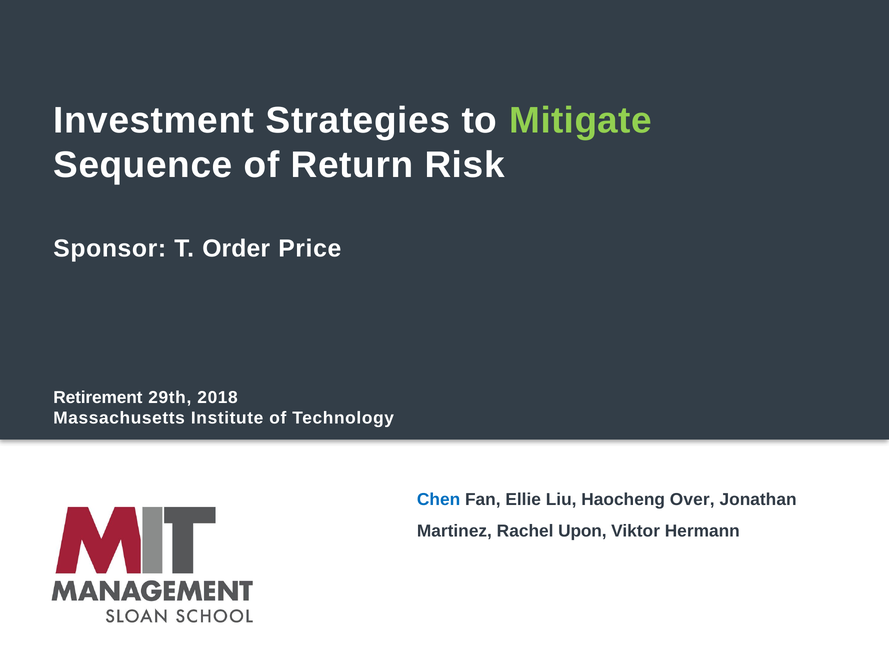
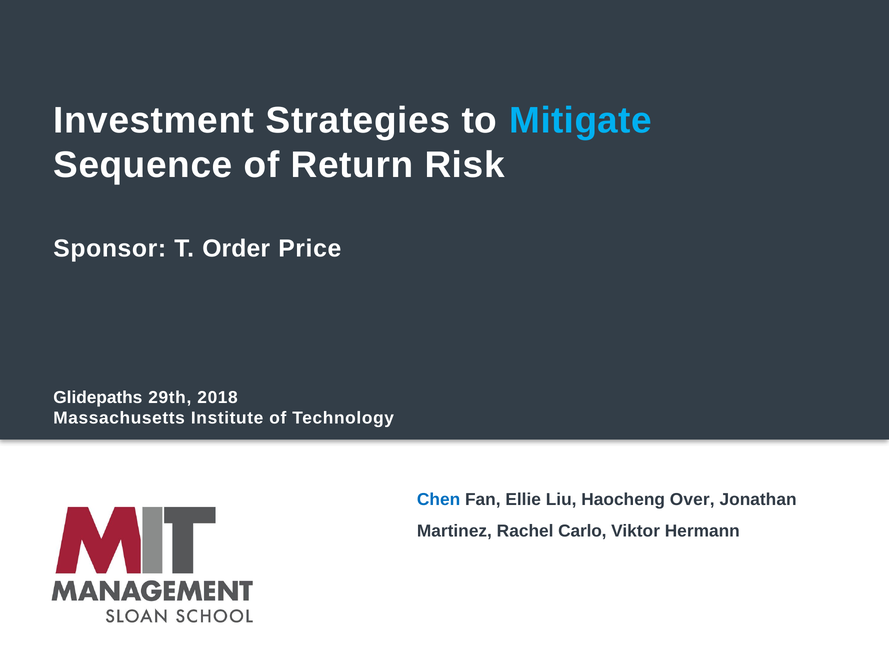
Mitigate colour: light green -> light blue
Retirement: Retirement -> Glidepaths
Upon: Upon -> Carlo
